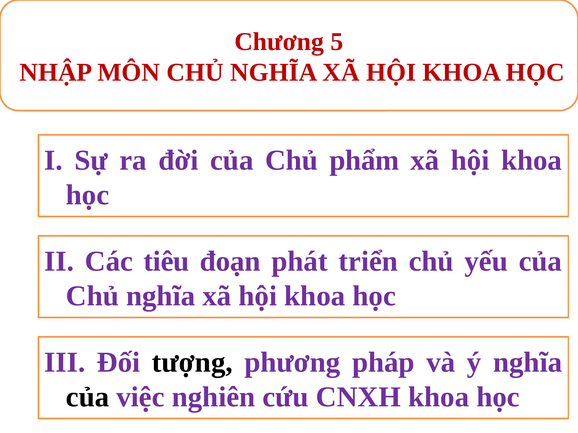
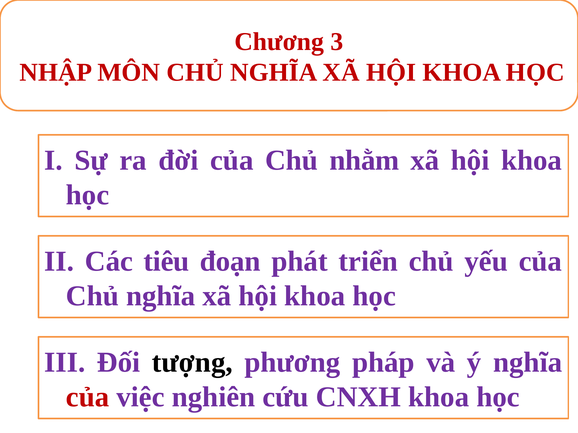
5: 5 -> 3
phẩm: phẩm -> nhằm
của at (88, 397) colour: black -> red
